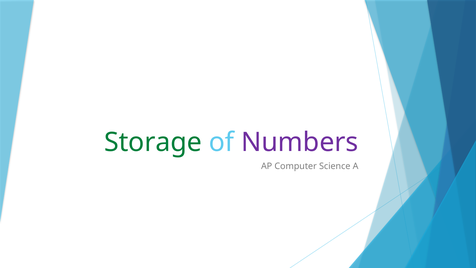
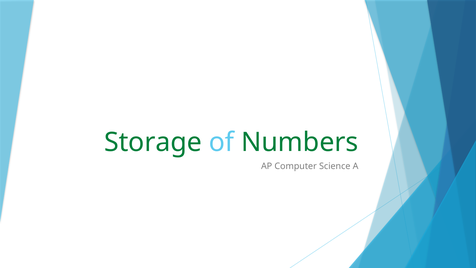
Numbers colour: purple -> green
